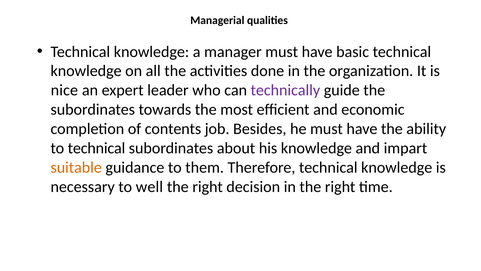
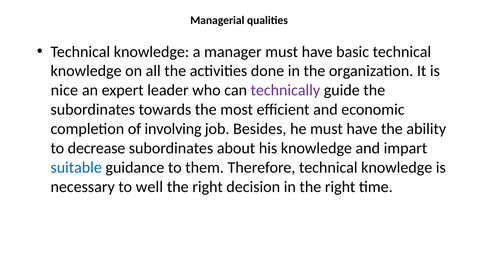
contents: contents -> involving
to technical: technical -> decrease
suitable colour: orange -> blue
